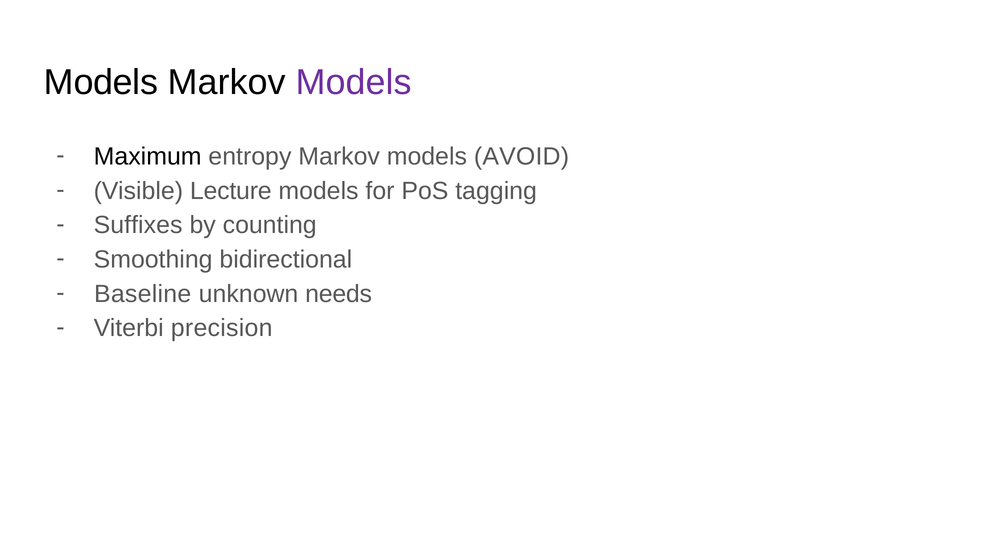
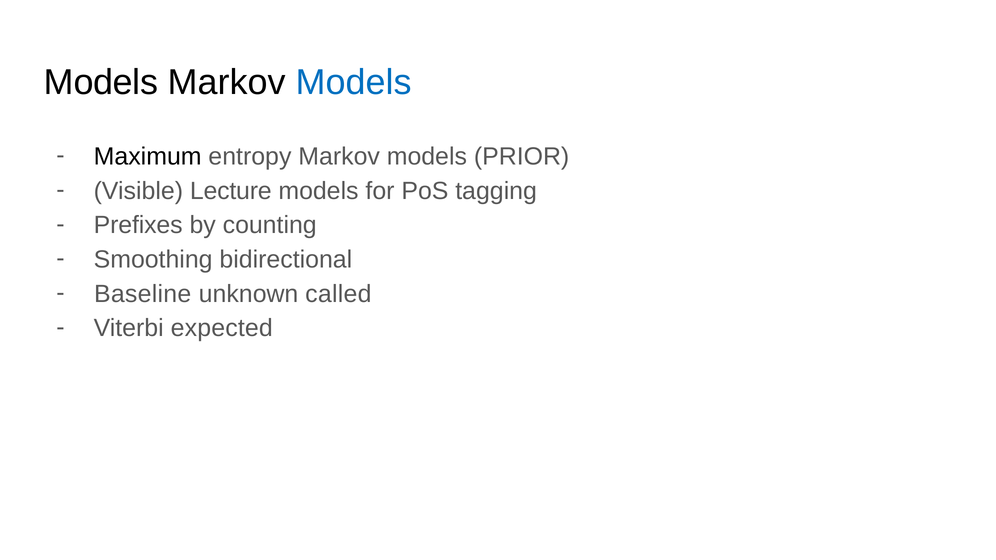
Models at (354, 83) colour: purple -> blue
AVOID: AVOID -> PRIOR
Suffixes: Suffixes -> Prefixes
needs: needs -> called
precision: precision -> expected
